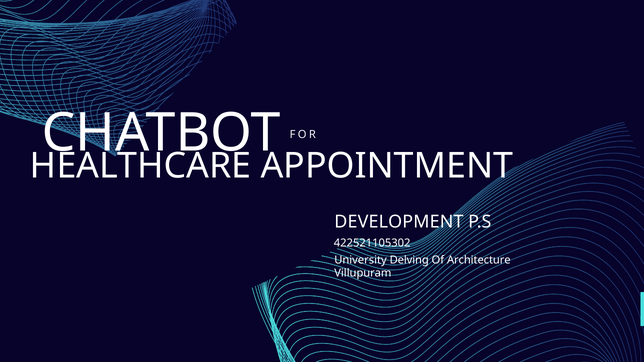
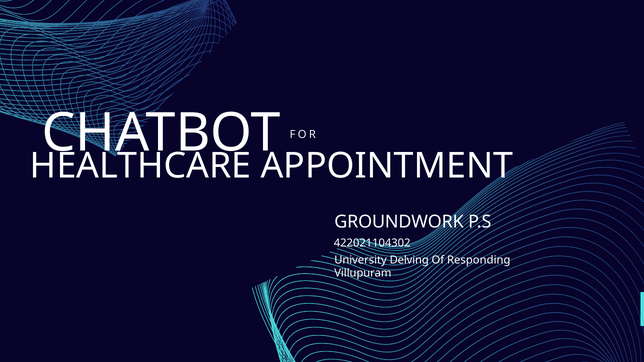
DEVELOPMENT: DEVELOPMENT -> GROUNDWORK
422521105302: 422521105302 -> 422021104302
Architecture: Architecture -> Responding
